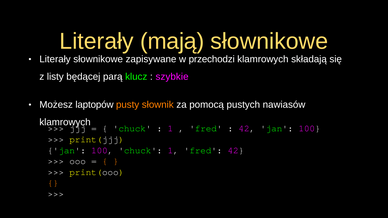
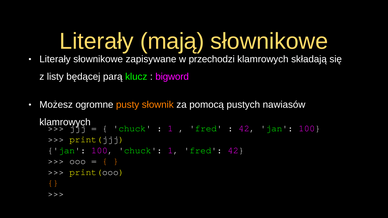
szybkie: szybkie -> bigword
laptopów: laptopów -> ogromne
